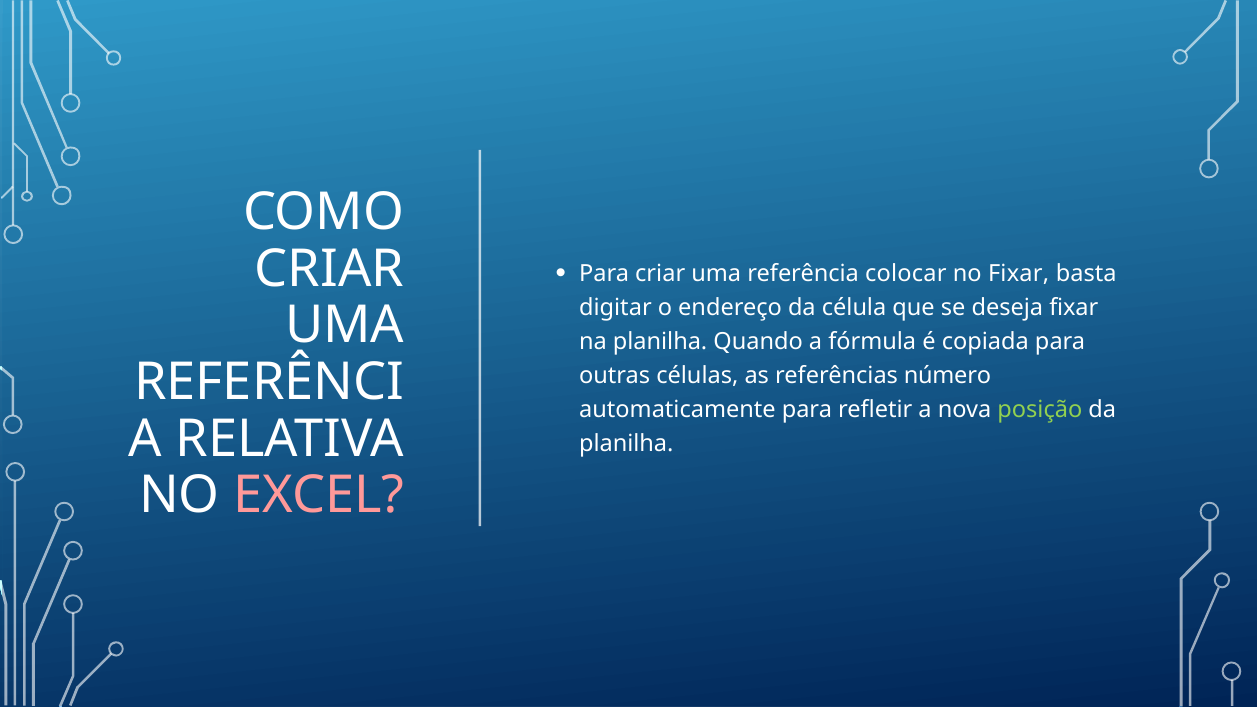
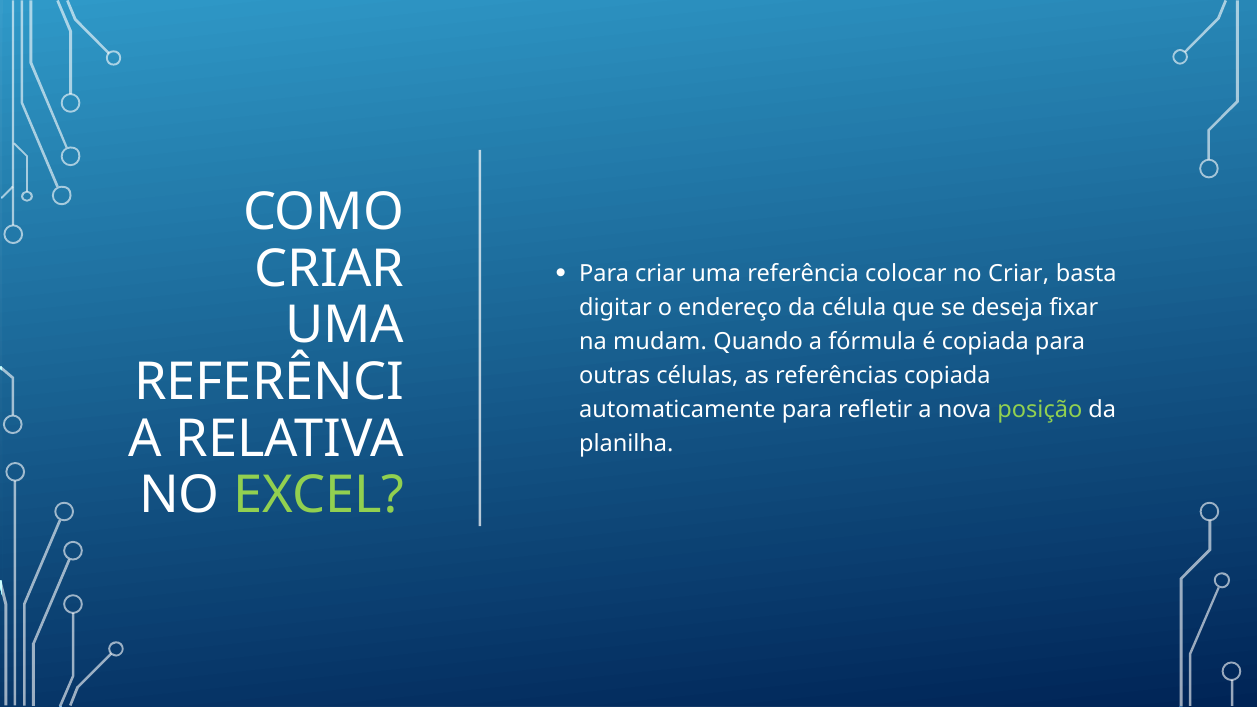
no Fixar: Fixar -> Criar
na planilha: planilha -> mudam
referências número: número -> copiada
EXCEL colour: pink -> light green
